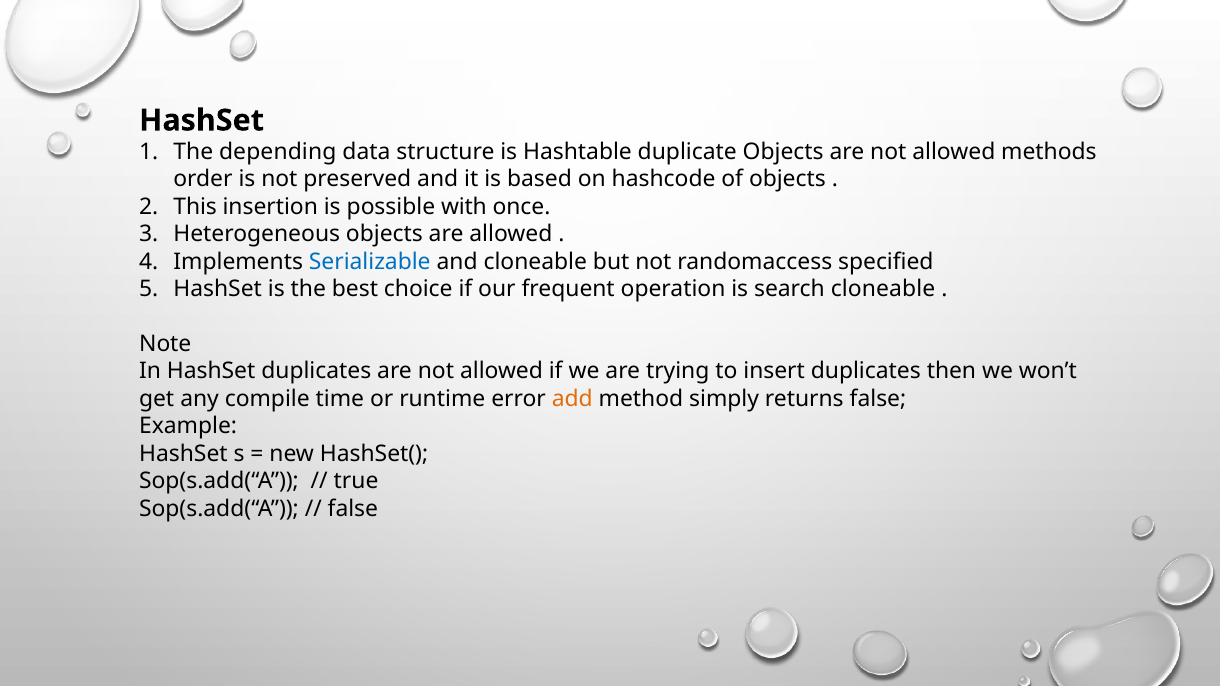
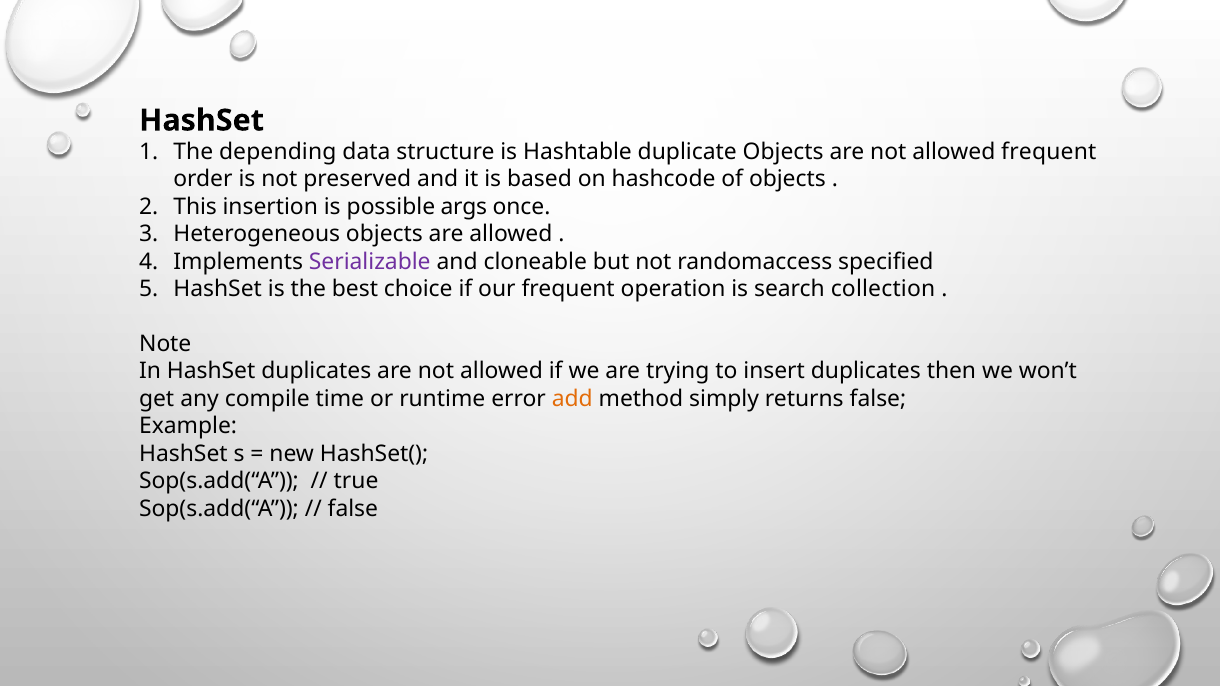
allowed methods: methods -> frequent
with: with -> args
Serializable colour: blue -> purple
search cloneable: cloneable -> collection
